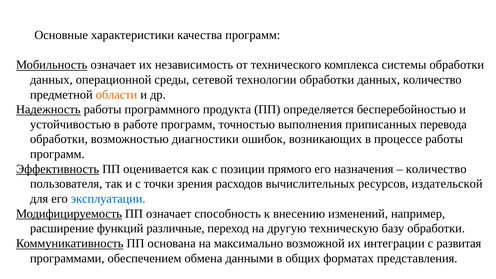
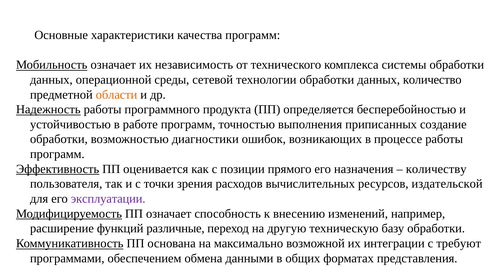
перевода: перевода -> создание
количество at (436, 169): количество -> количеству
эксплуатации colour: blue -> purple
развитая: развитая -> требуют
